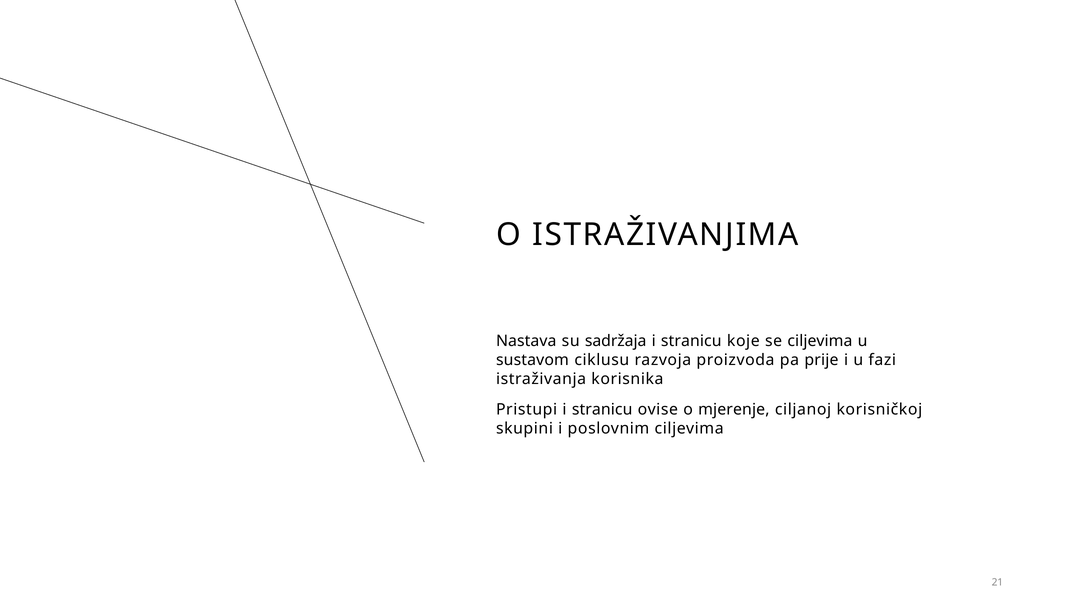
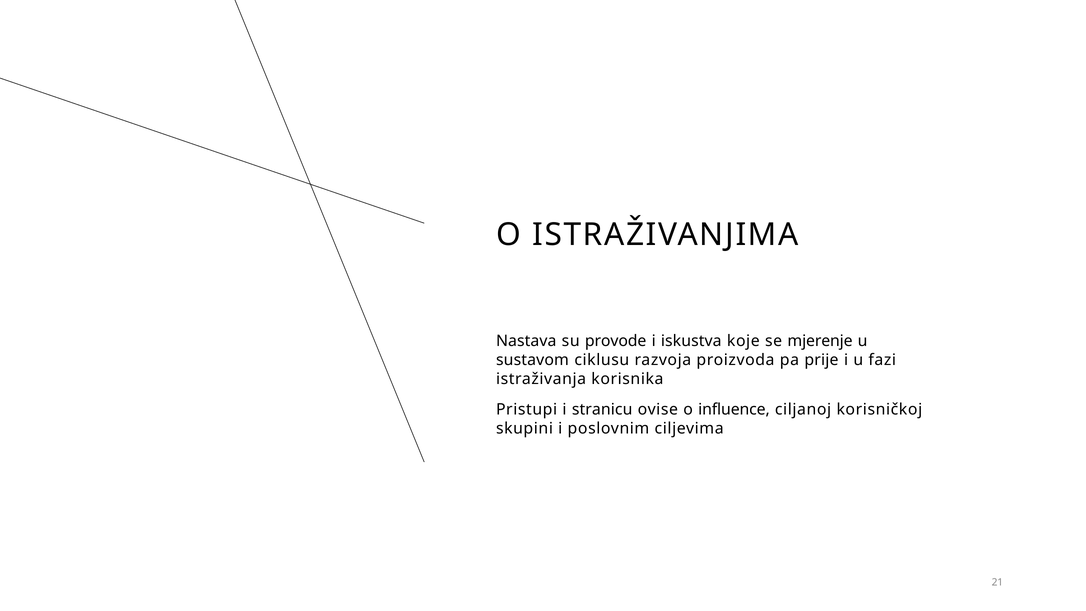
sadržaja: sadržaja -> provode
stranicu at (691, 341): stranicu -> iskustva
se ciljevima: ciljevima -> mjerenje
mjerenje: mjerenje -> influence
